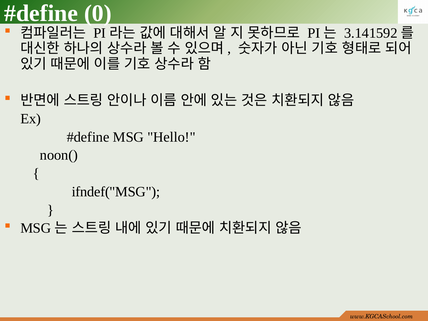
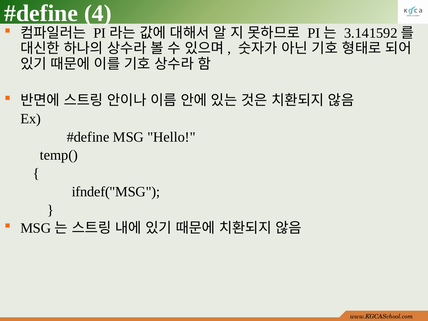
0: 0 -> 4
noon(: noon( -> temp(
